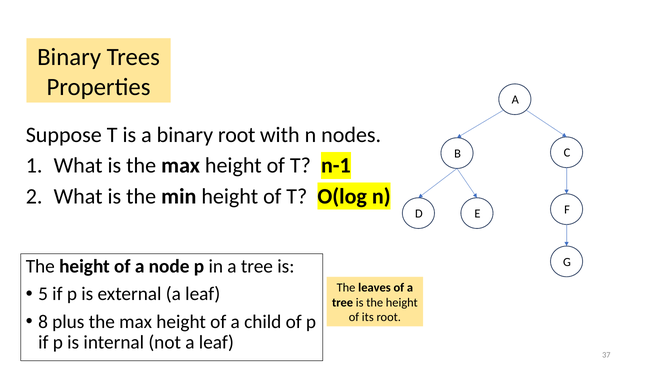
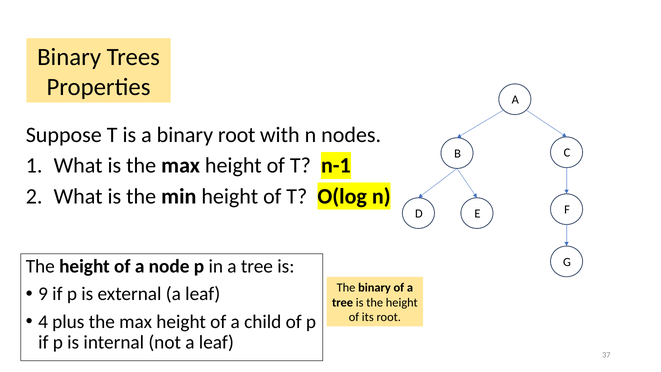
The leaves: leaves -> binary
5: 5 -> 9
8: 8 -> 4
